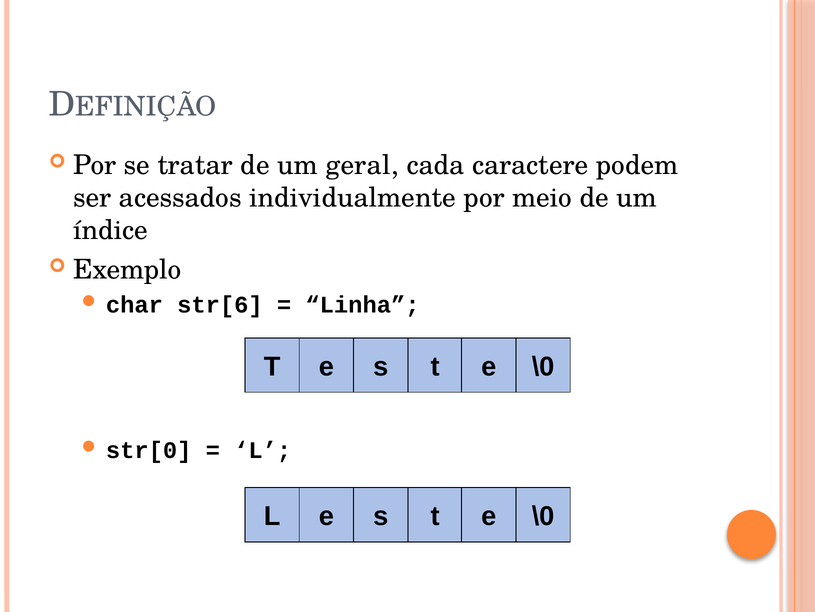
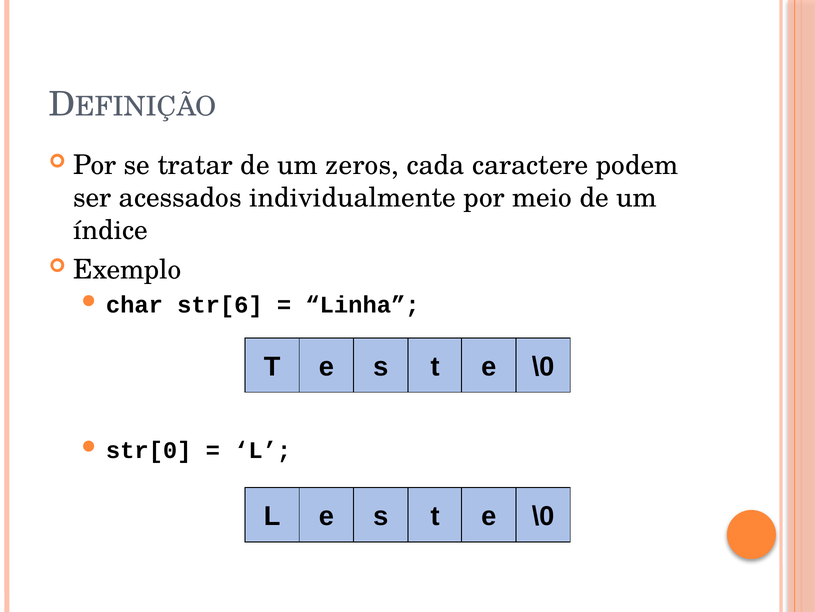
geral: geral -> zeros
